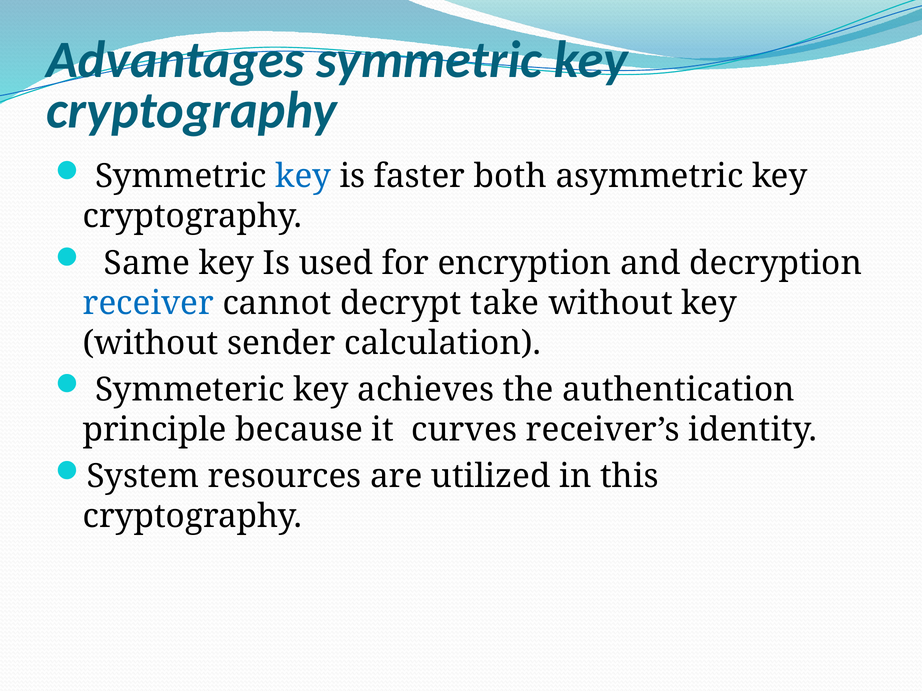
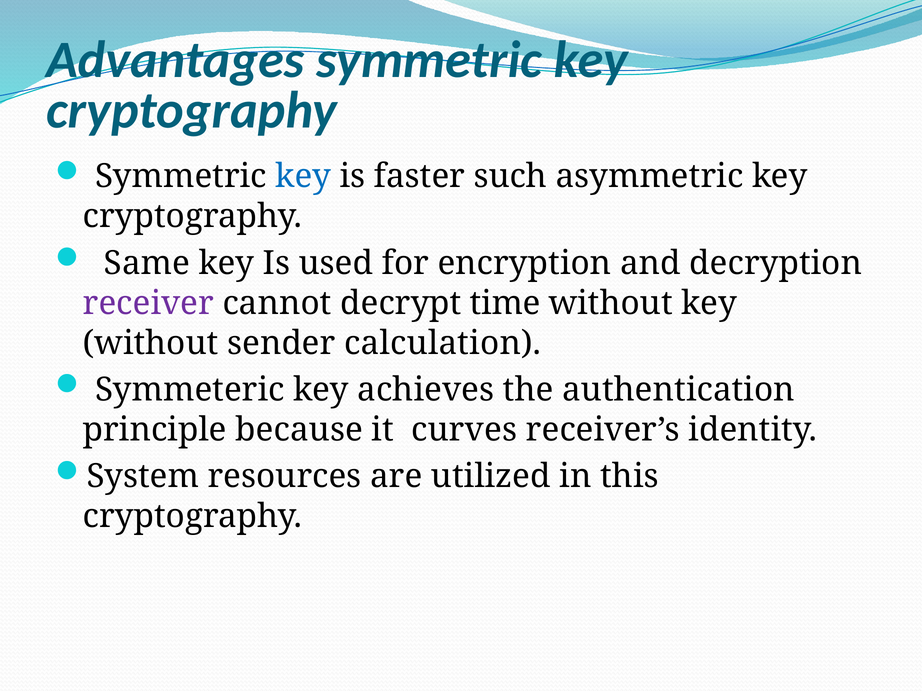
both: both -> such
receiver colour: blue -> purple
take: take -> time
